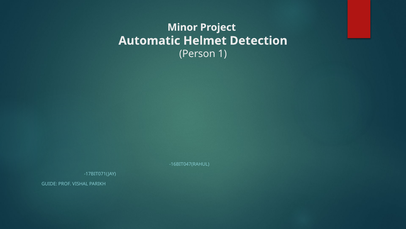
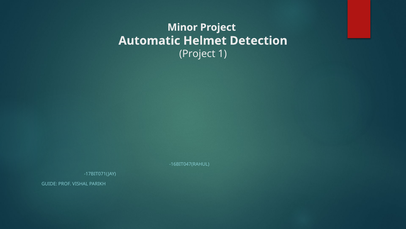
Person at (197, 54): Person -> Project
